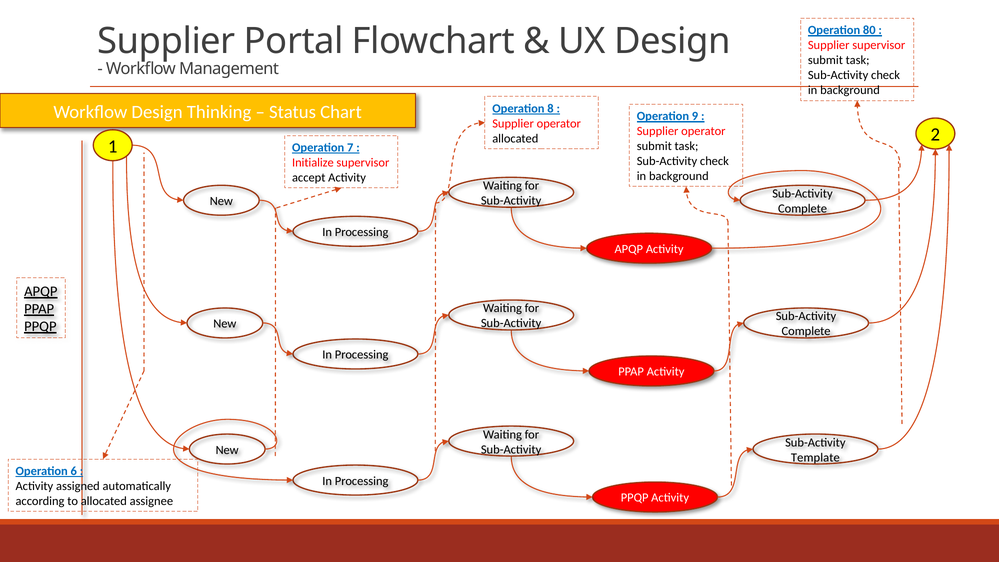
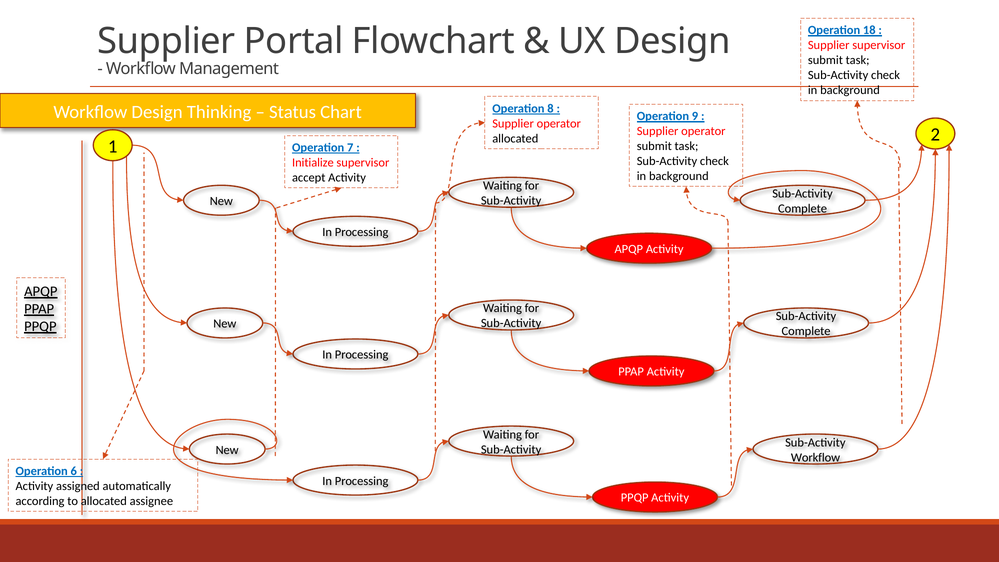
80: 80 -> 18
Template at (815, 457): Template -> Workflow
